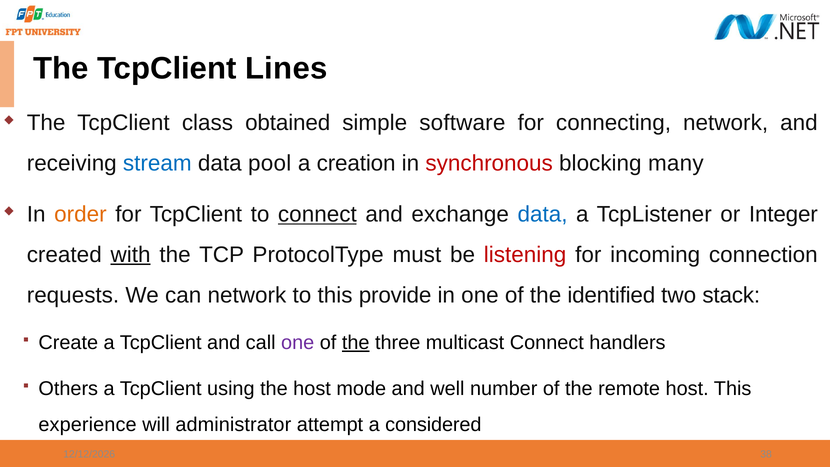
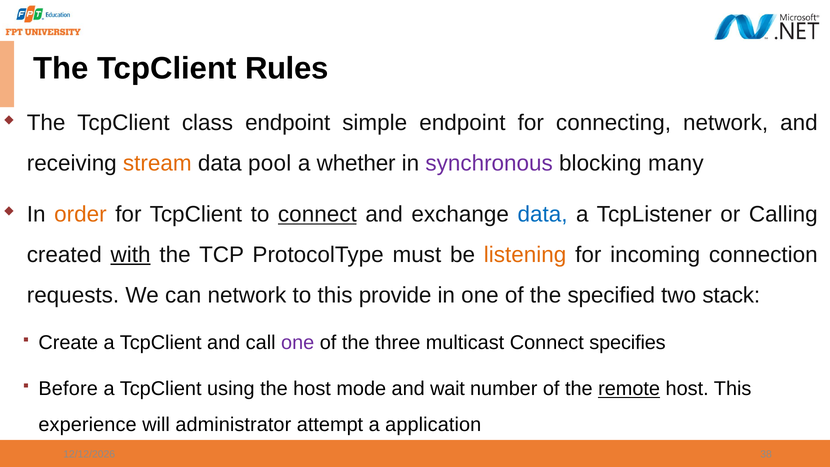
Lines: Lines -> Rules
class obtained: obtained -> endpoint
simple software: software -> endpoint
stream colour: blue -> orange
creation: creation -> whether
synchronous colour: red -> purple
Integer: Integer -> Calling
listening colour: red -> orange
identified: identified -> specified
the at (356, 343) underline: present -> none
handlers: handlers -> specifies
Others: Others -> Before
well: well -> wait
remote underline: none -> present
considered: considered -> application
